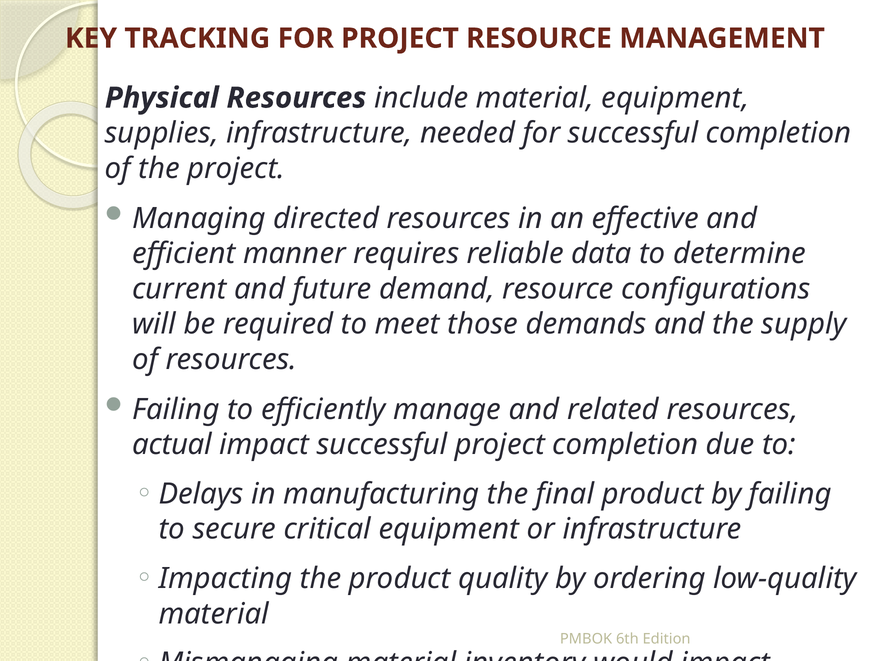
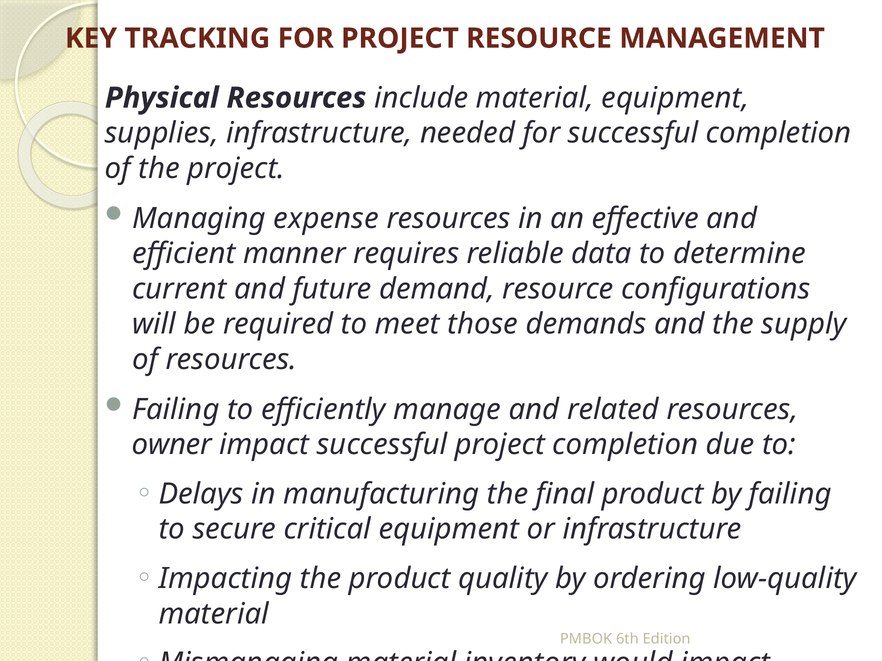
directed: directed -> expense
actual: actual -> owner
